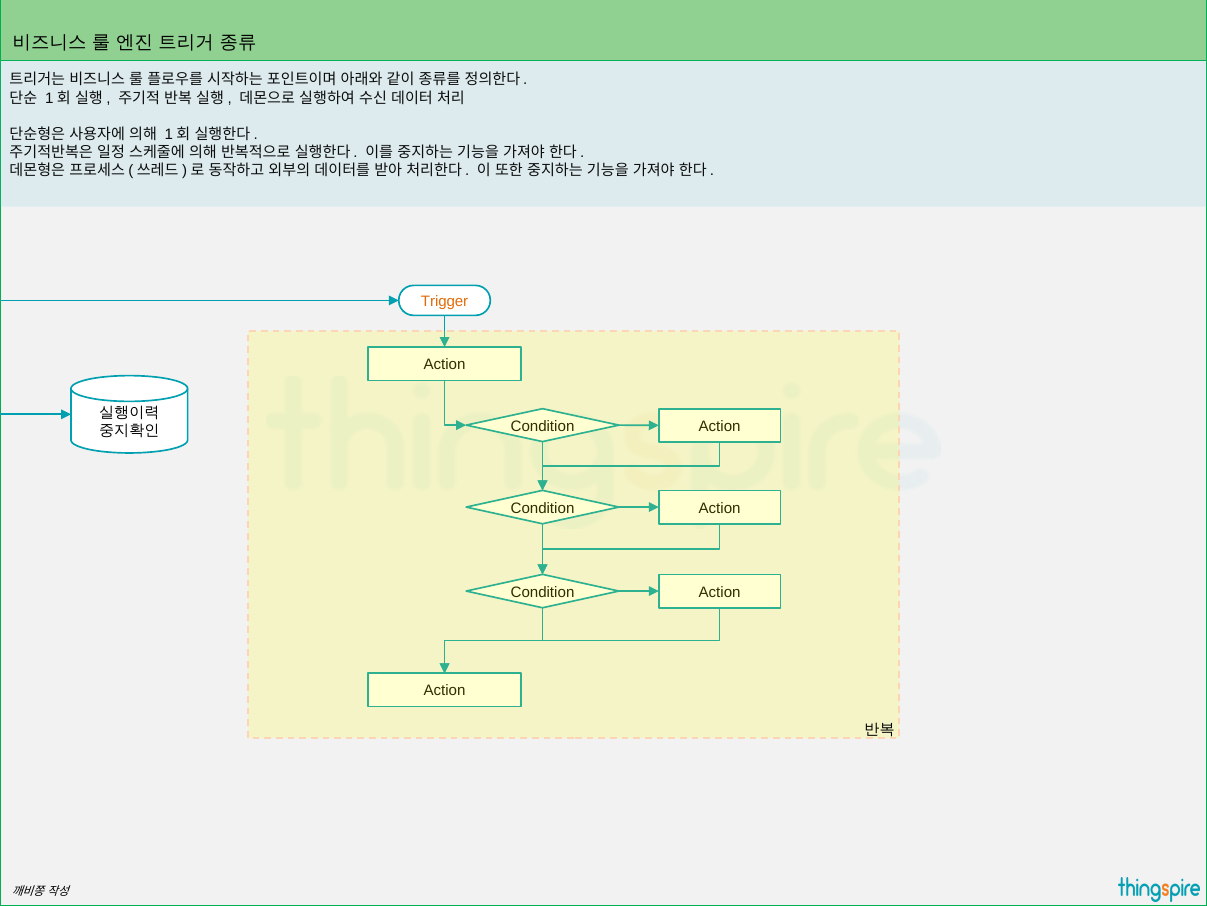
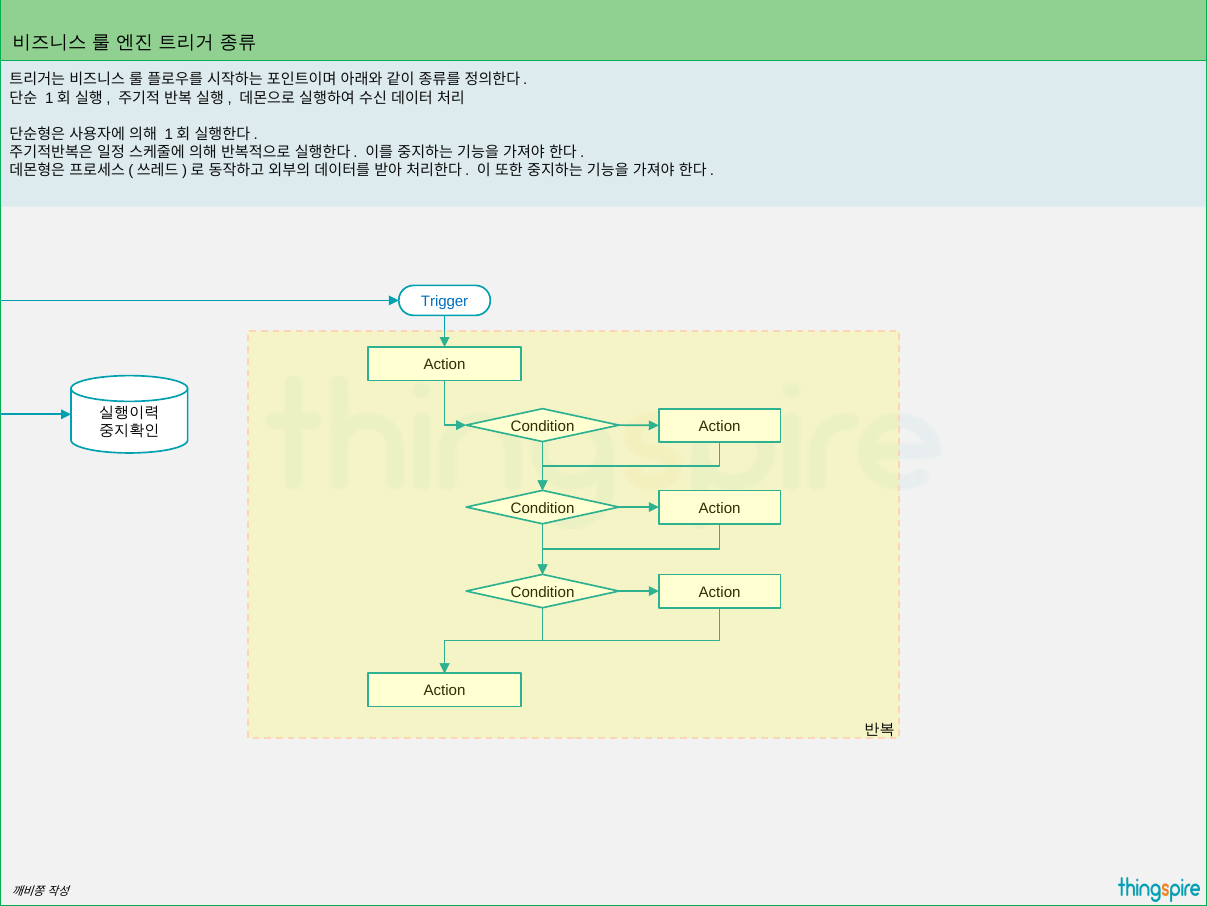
Trigger colour: orange -> blue
